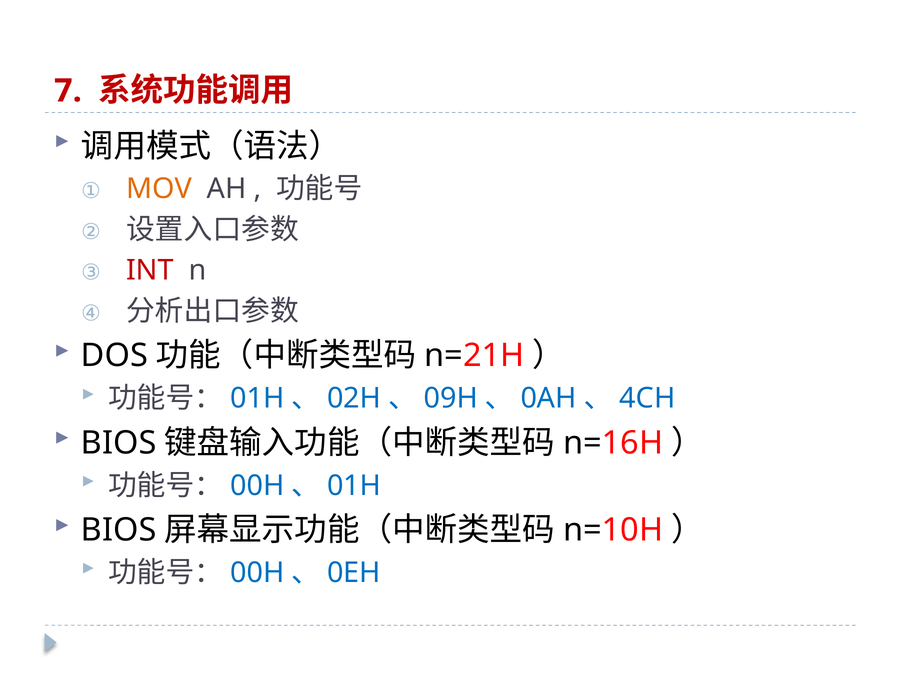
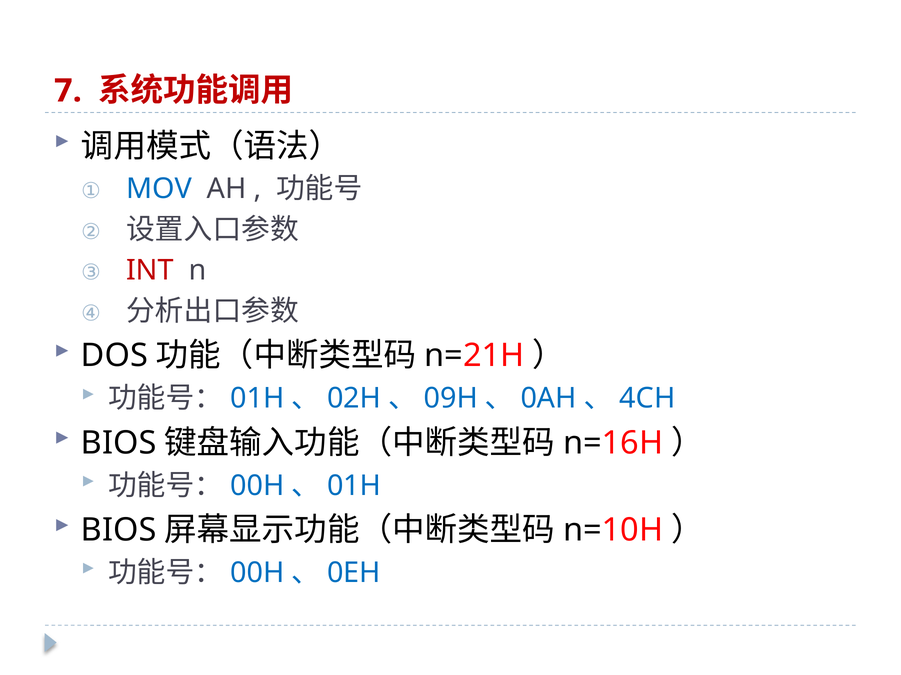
MOV colour: orange -> blue
